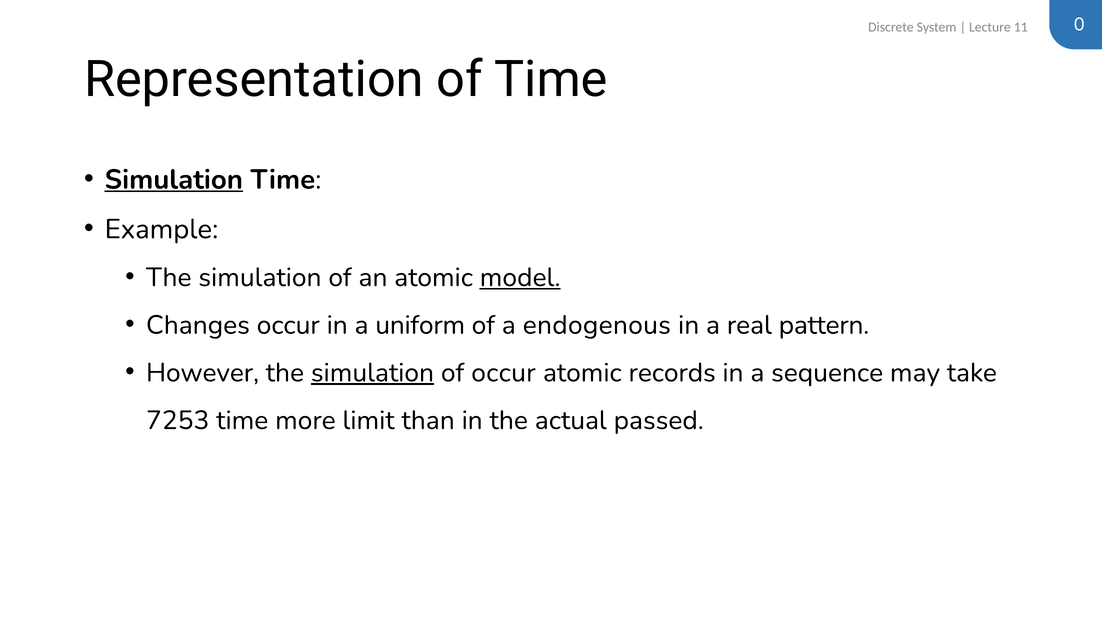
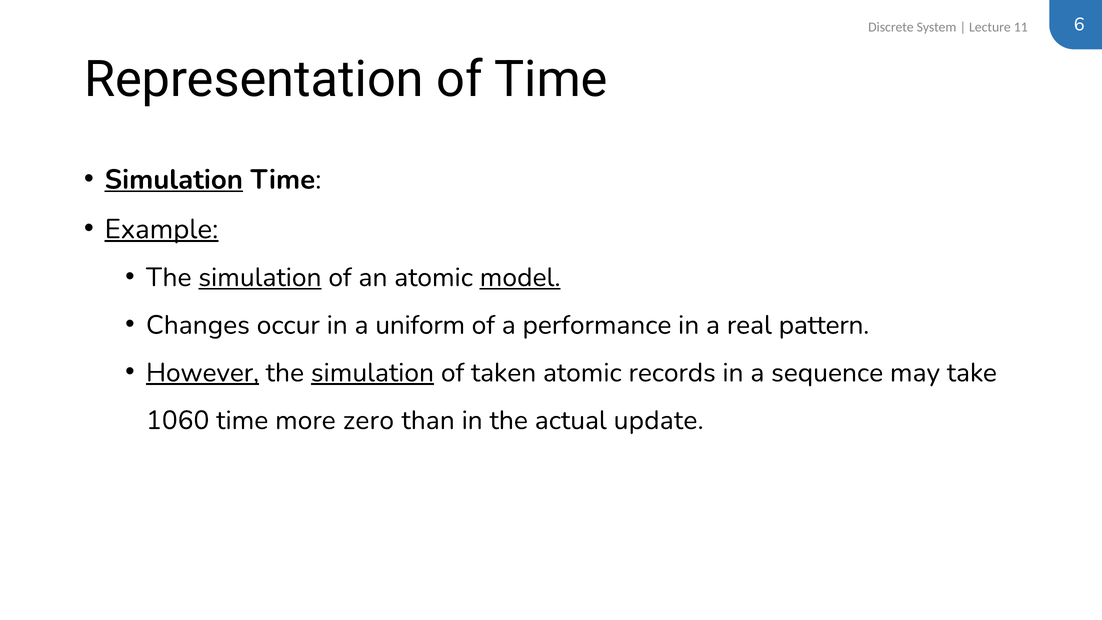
0: 0 -> 6
Example underline: none -> present
simulation at (260, 277) underline: none -> present
endogenous: endogenous -> performance
However underline: none -> present
of occur: occur -> taken
7253: 7253 -> 1060
limit: limit -> zero
passed: passed -> update
